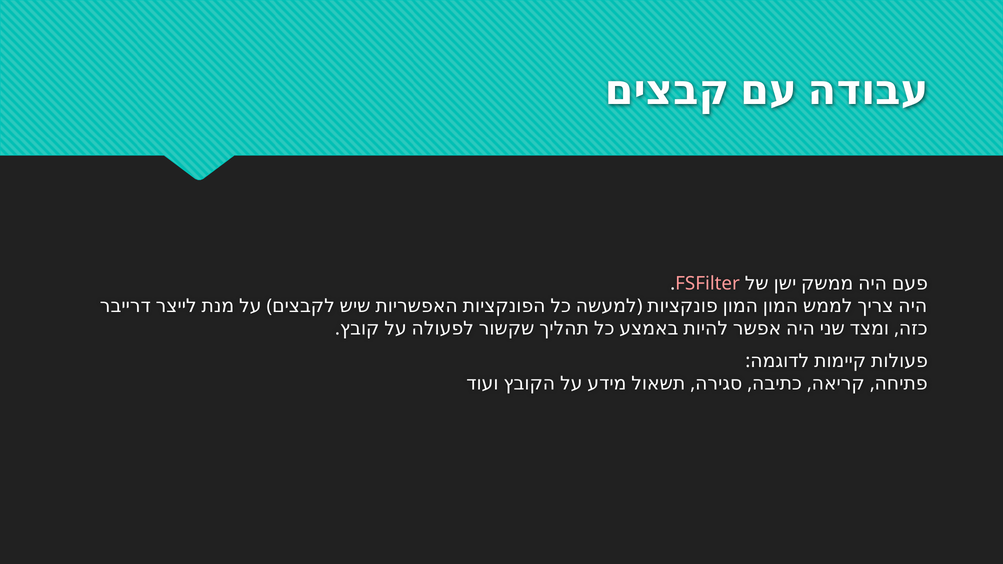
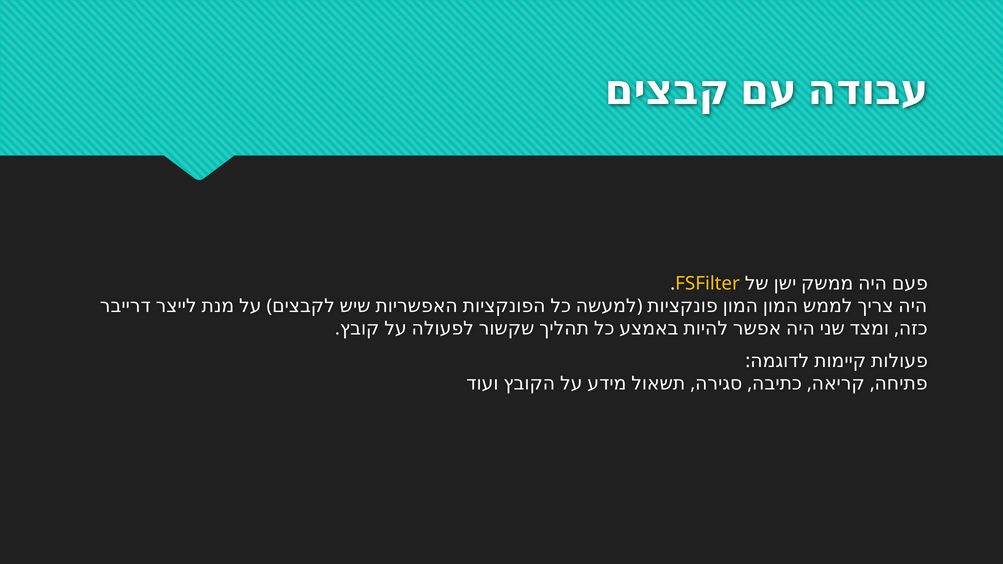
FSFilter colour: pink -> yellow
